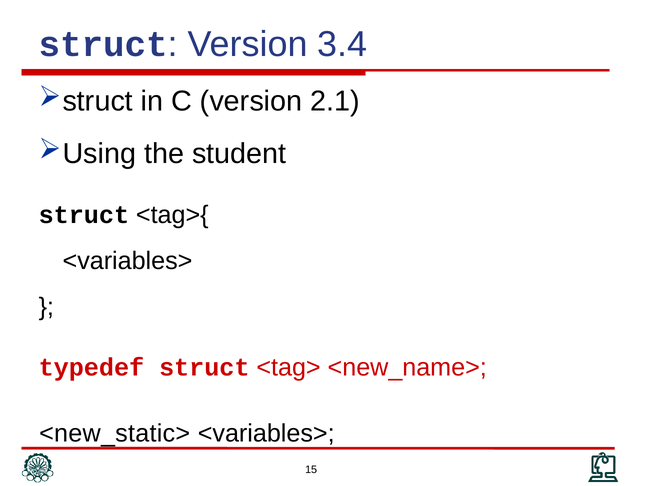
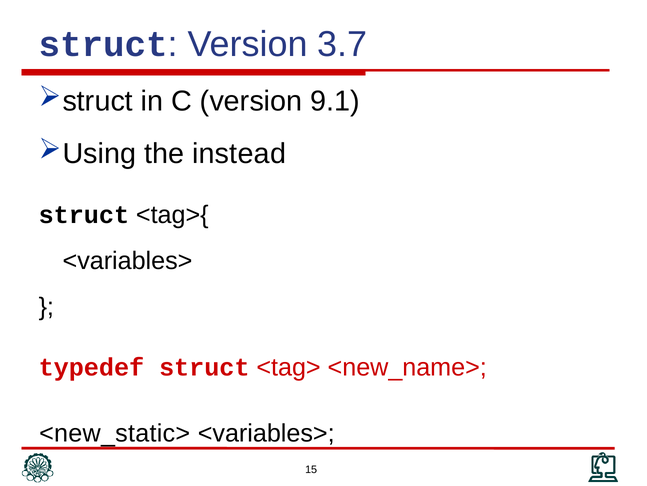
3.4: 3.4 -> 3.7
2.1: 2.1 -> 9.1
student: student -> instead
